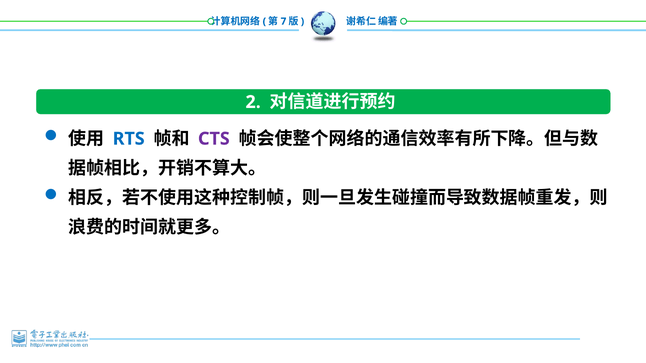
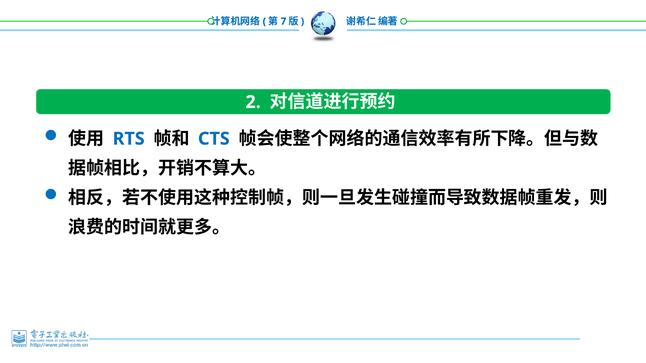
CTS colour: purple -> blue
